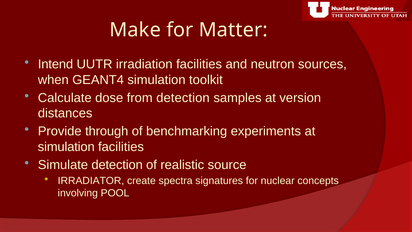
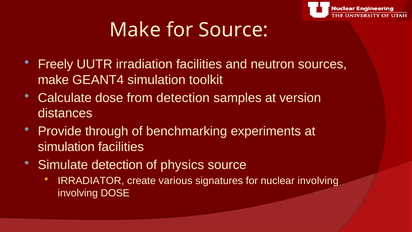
for Matter: Matter -> Source
Intend: Intend -> Freely
when at (53, 80): when -> make
realistic: realistic -> physics
spectra: spectra -> various
nuclear concepts: concepts -> involving
involving POOL: POOL -> DOSE
